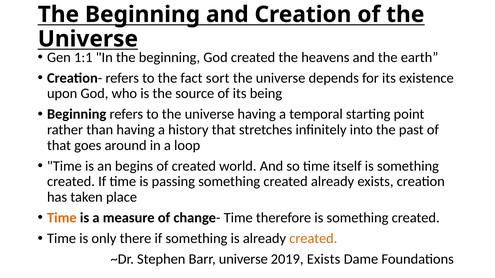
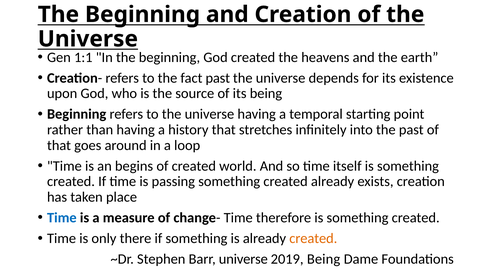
fact sort: sort -> past
Time at (62, 218) colour: orange -> blue
2019 Exists: Exists -> Being
